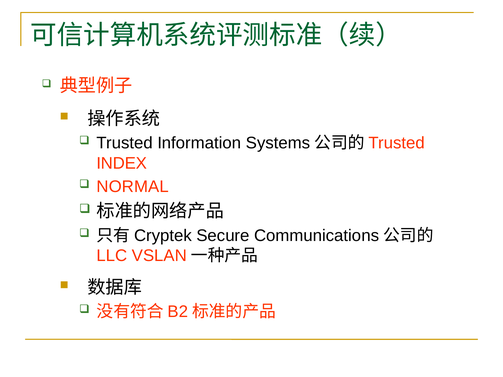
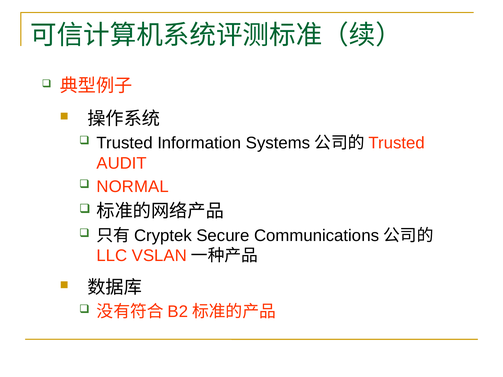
INDEX: INDEX -> AUDIT
